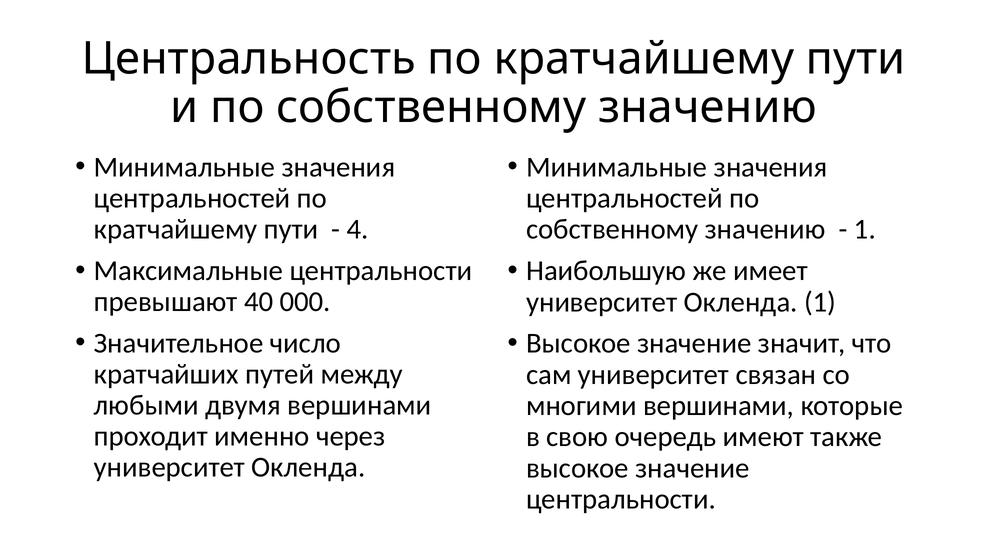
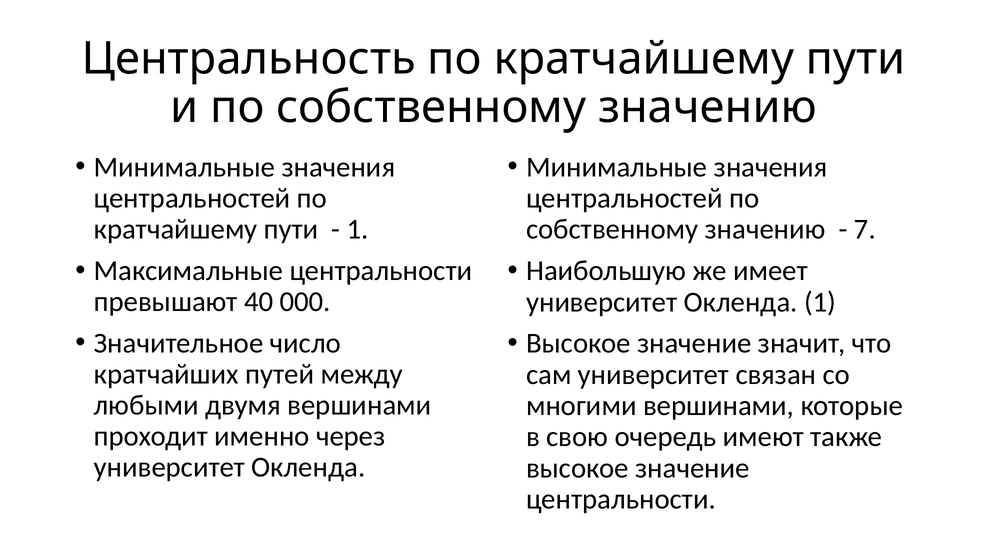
4 at (358, 229): 4 -> 1
1 at (865, 229): 1 -> 7
